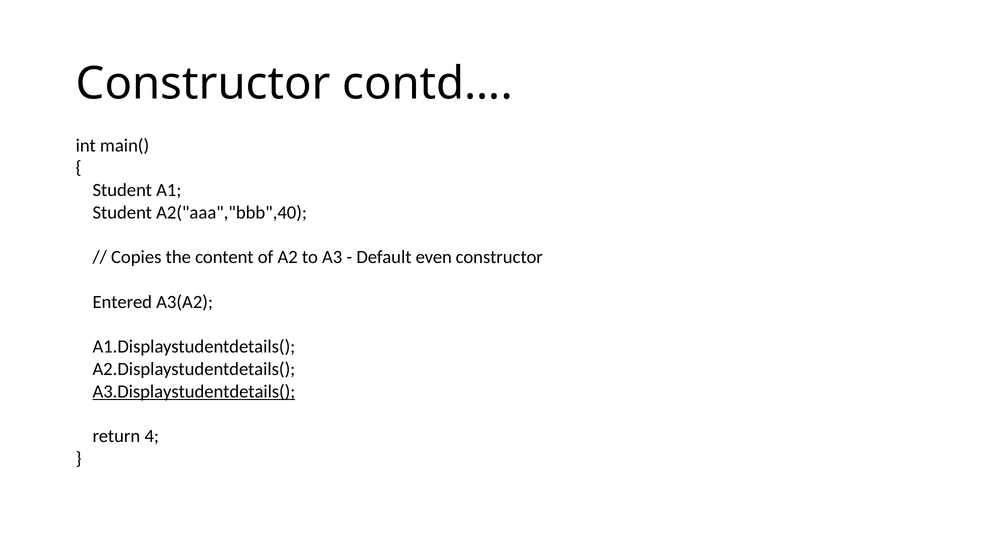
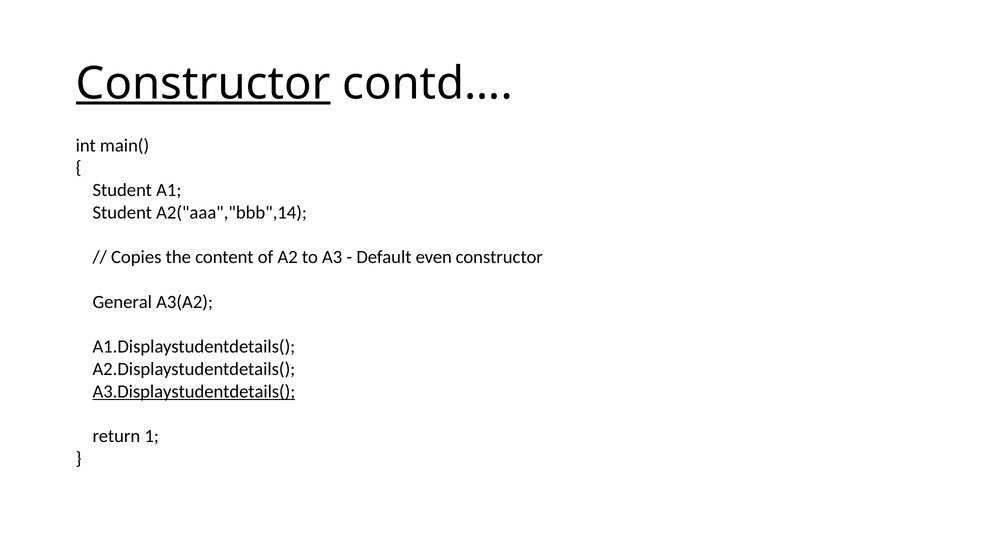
Constructor at (203, 84) underline: none -> present
A2("aaa","bbb",40: A2("aaa","bbb",40 -> A2("aaa","bbb",14
Entered: Entered -> General
4: 4 -> 1
